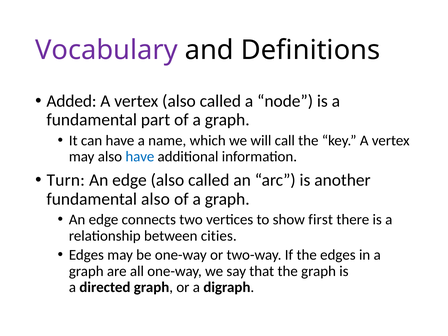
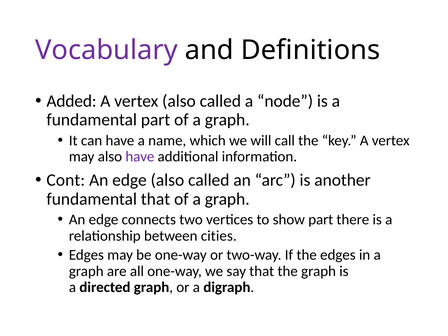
have at (140, 157) colour: blue -> purple
Turn: Turn -> Cont
fundamental also: also -> that
show first: first -> part
